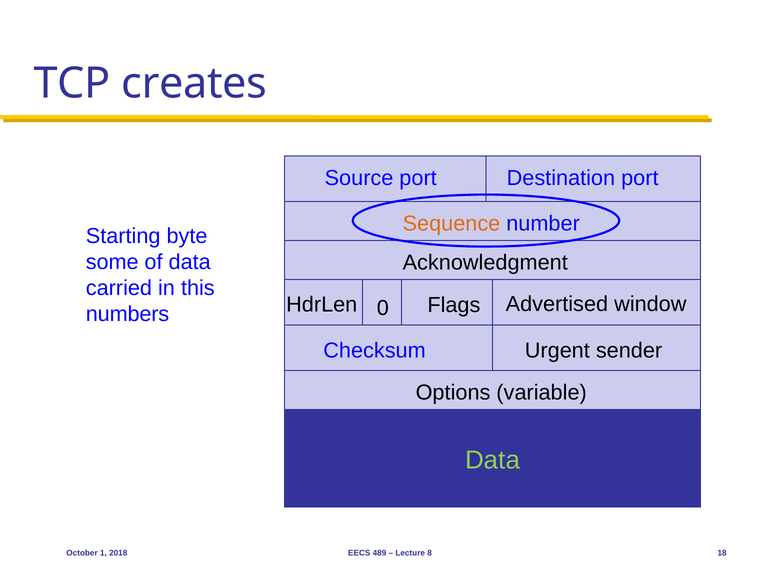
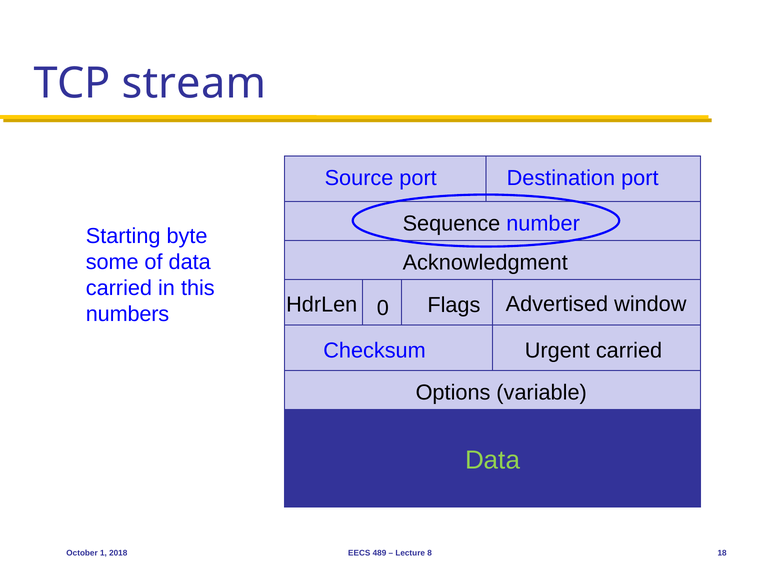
creates: creates -> stream
Sequence colour: orange -> black
Urgent sender: sender -> carried
